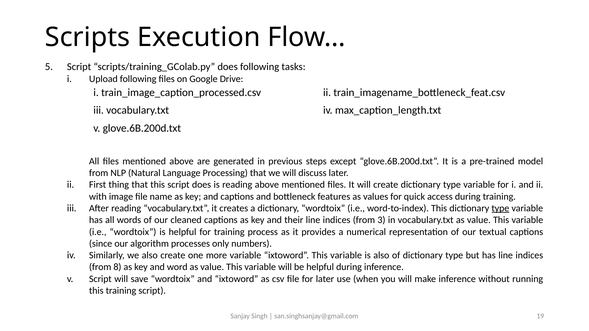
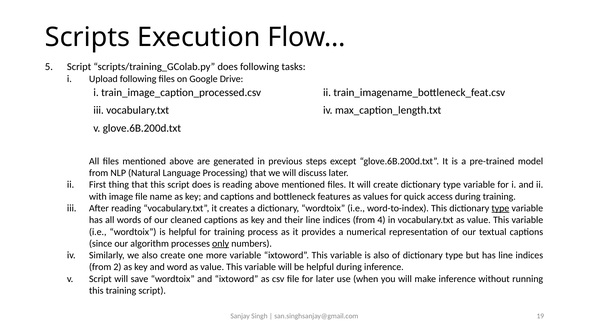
3: 3 -> 4
only underline: none -> present
8: 8 -> 2
